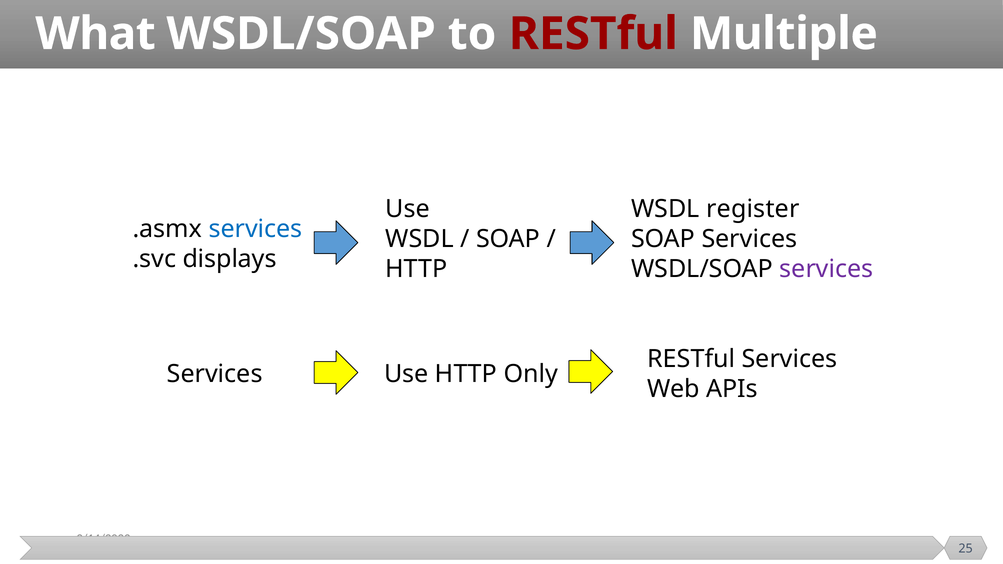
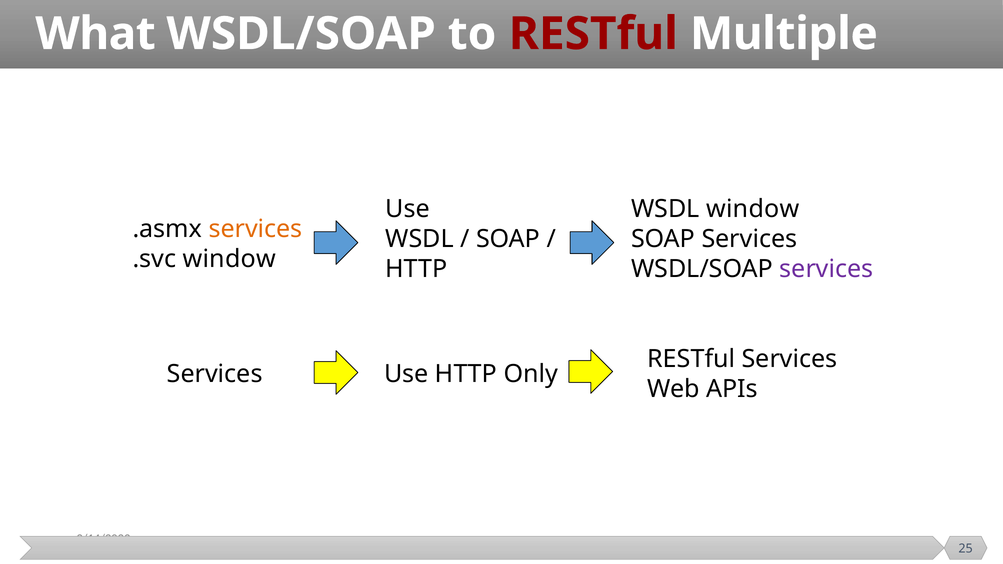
WSDL register: register -> window
services at (255, 229) colour: blue -> orange
.svc displays: displays -> window
